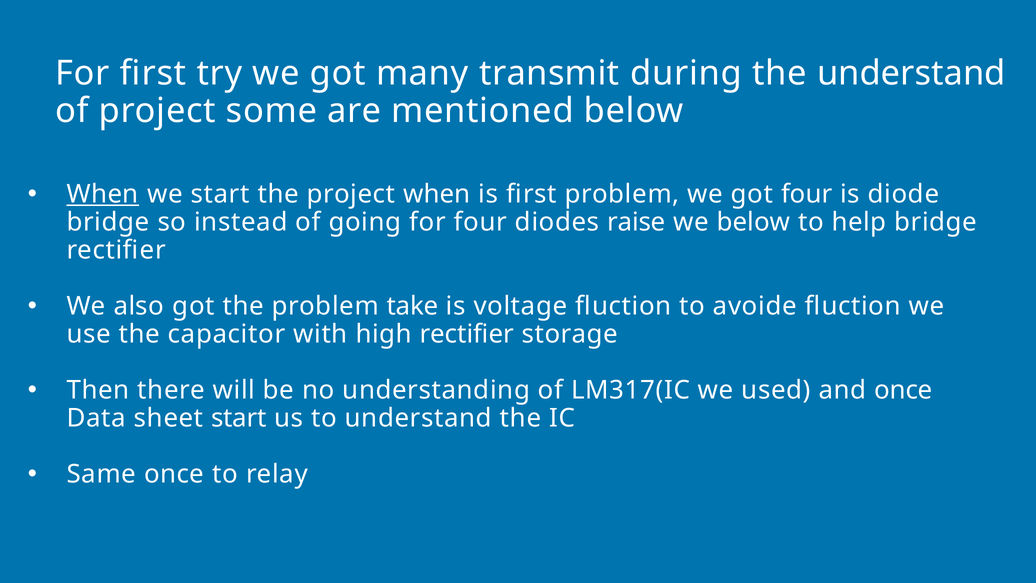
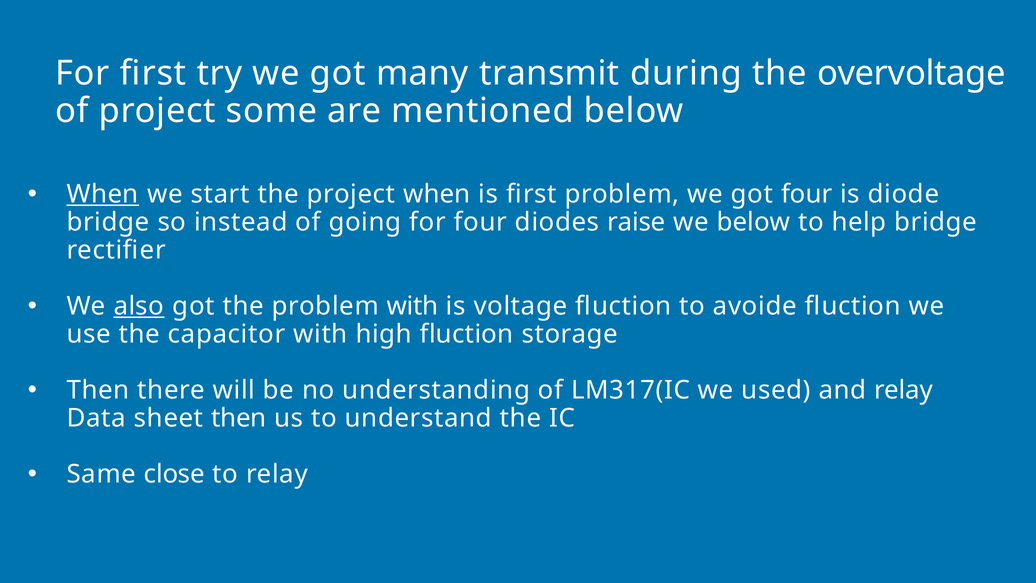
the understand: understand -> overvoltage
also underline: none -> present
problem take: take -> with
high rectifier: rectifier -> fluction
and once: once -> relay
sheet start: start -> then
Same once: once -> close
